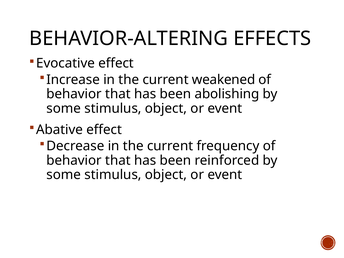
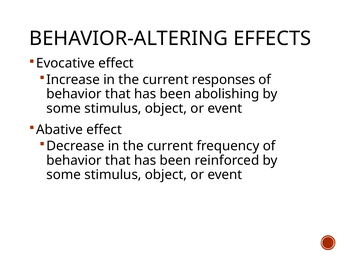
weakened: weakened -> responses
